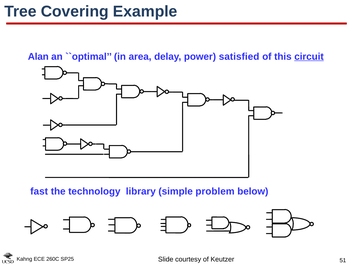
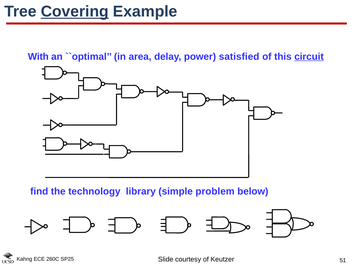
Covering underline: none -> present
Alan: Alan -> With
fast: fast -> find
